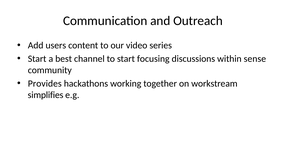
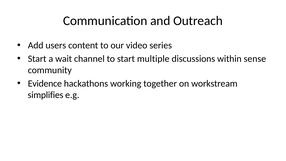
best: best -> wait
focusing: focusing -> multiple
Provides: Provides -> Evidence
